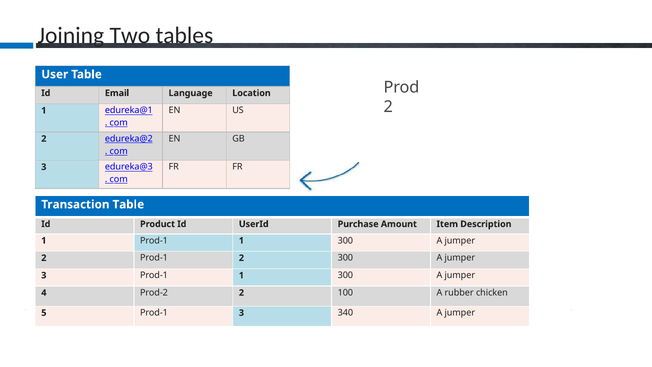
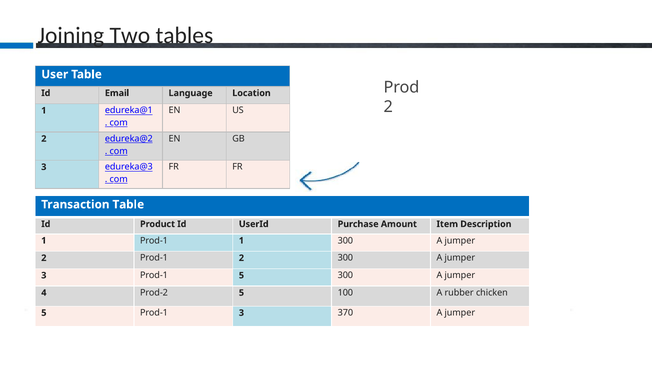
3 Prod-1 1: 1 -> 5
Prod-2 2: 2 -> 5
340: 340 -> 370
